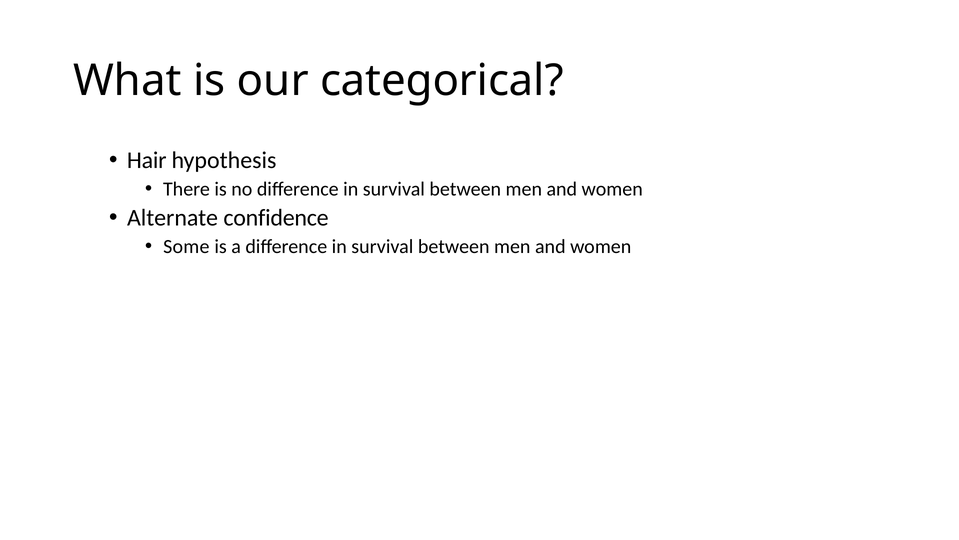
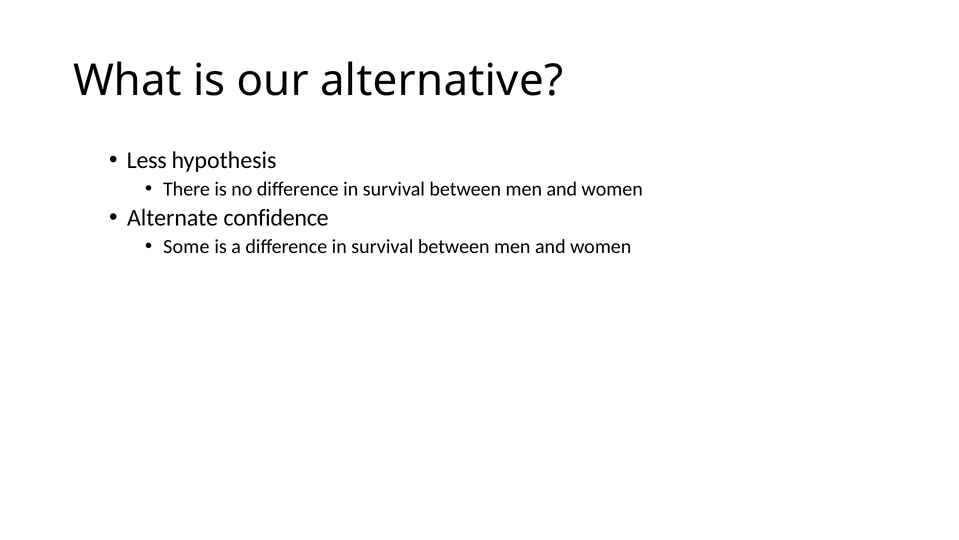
categorical: categorical -> alternative
Hair: Hair -> Less
